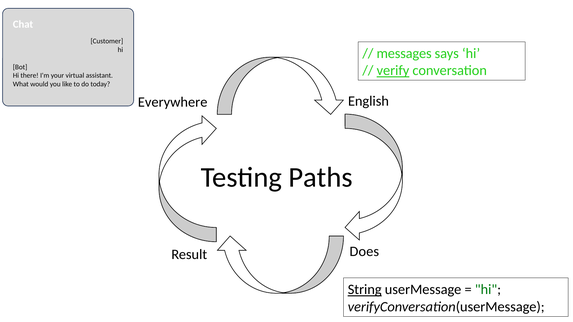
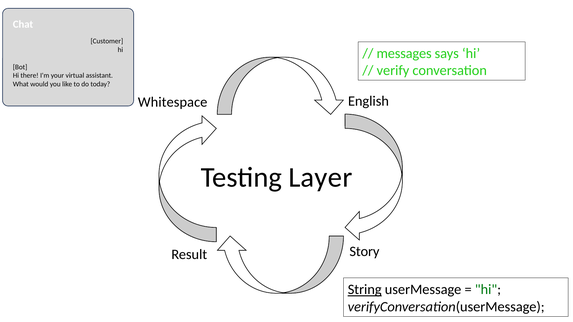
verify underline: present -> none
Everywhere: Everywhere -> Whitespace
Paths: Paths -> Layer
Does: Does -> Story
